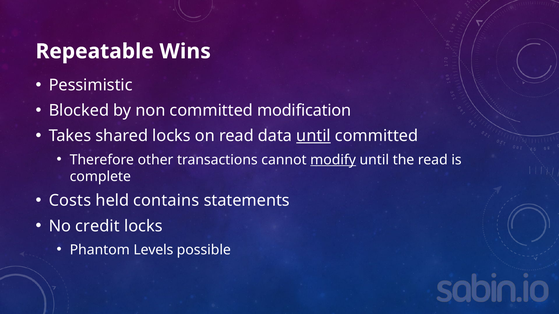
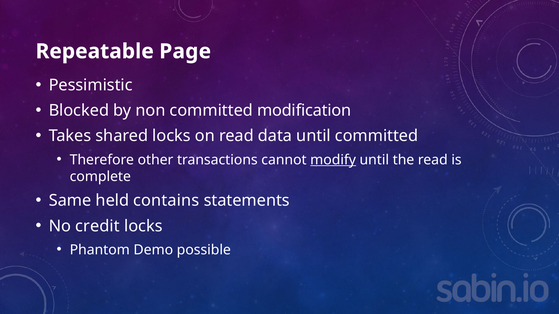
Wins: Wins -> Page
until at (314, 136) underline: present -> none
Costs: Costs -> Same
Levels: Levels -> Demo
